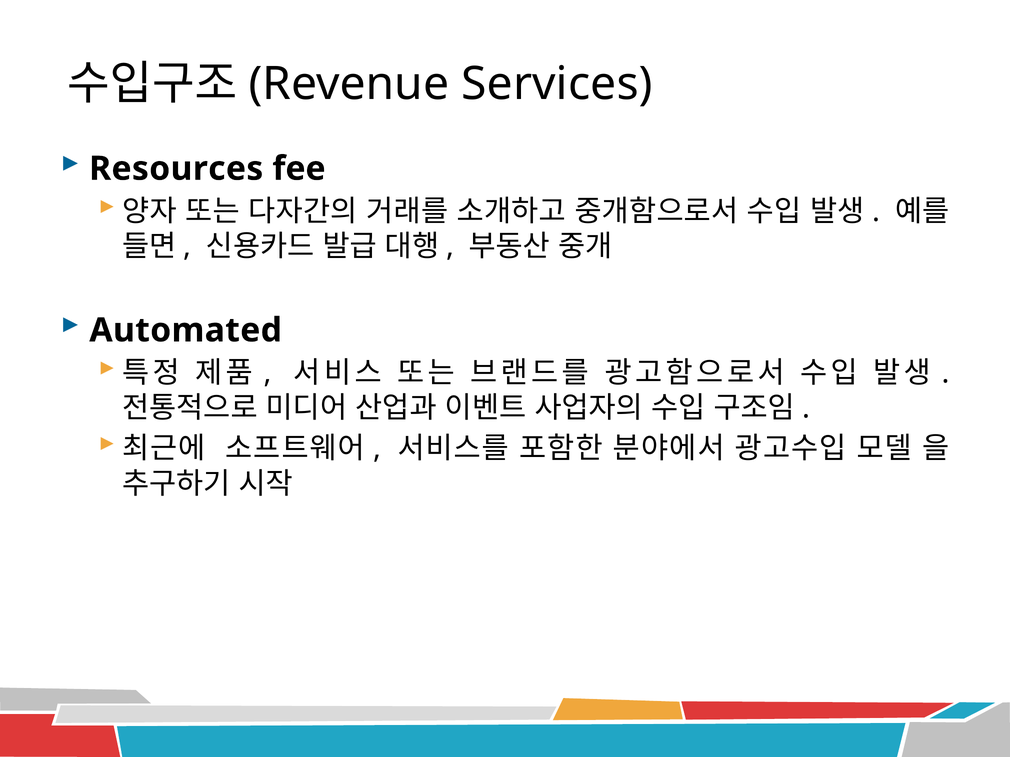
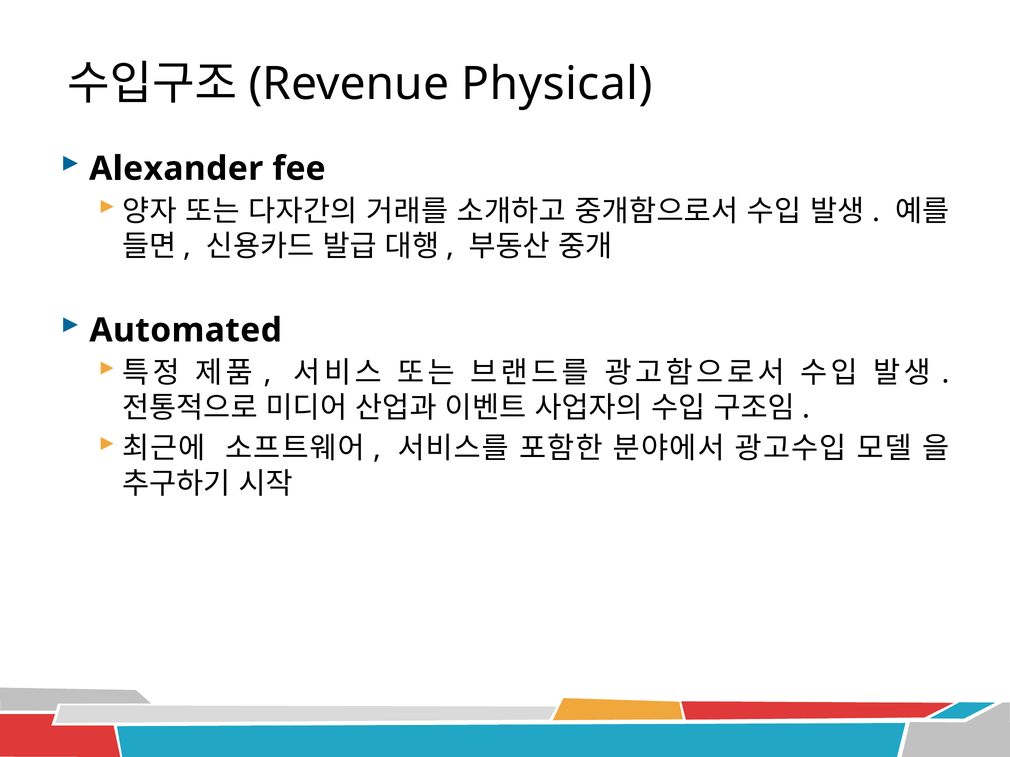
Services: Services -> Physical
Resources: Resources -> Alexander
